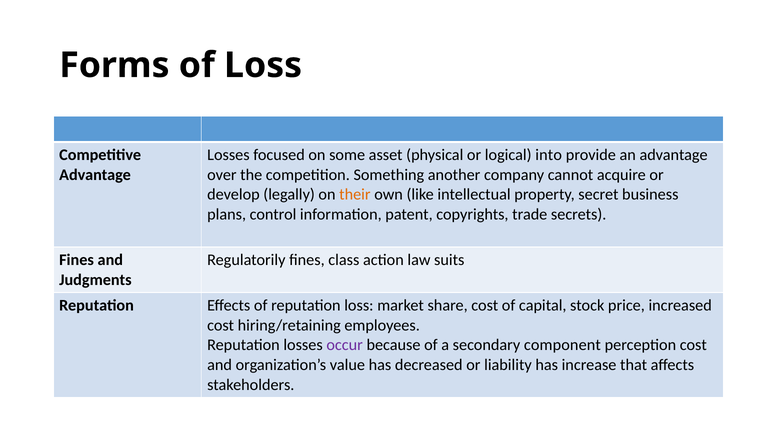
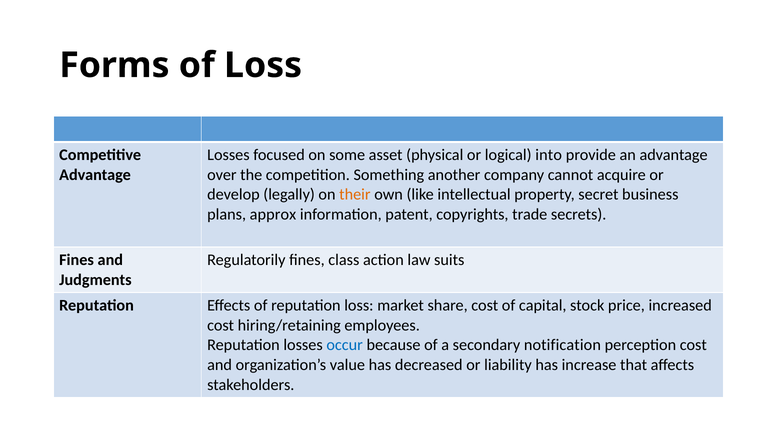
control: control -> approx
occur colour: purple -> blue
component: component -> notification
